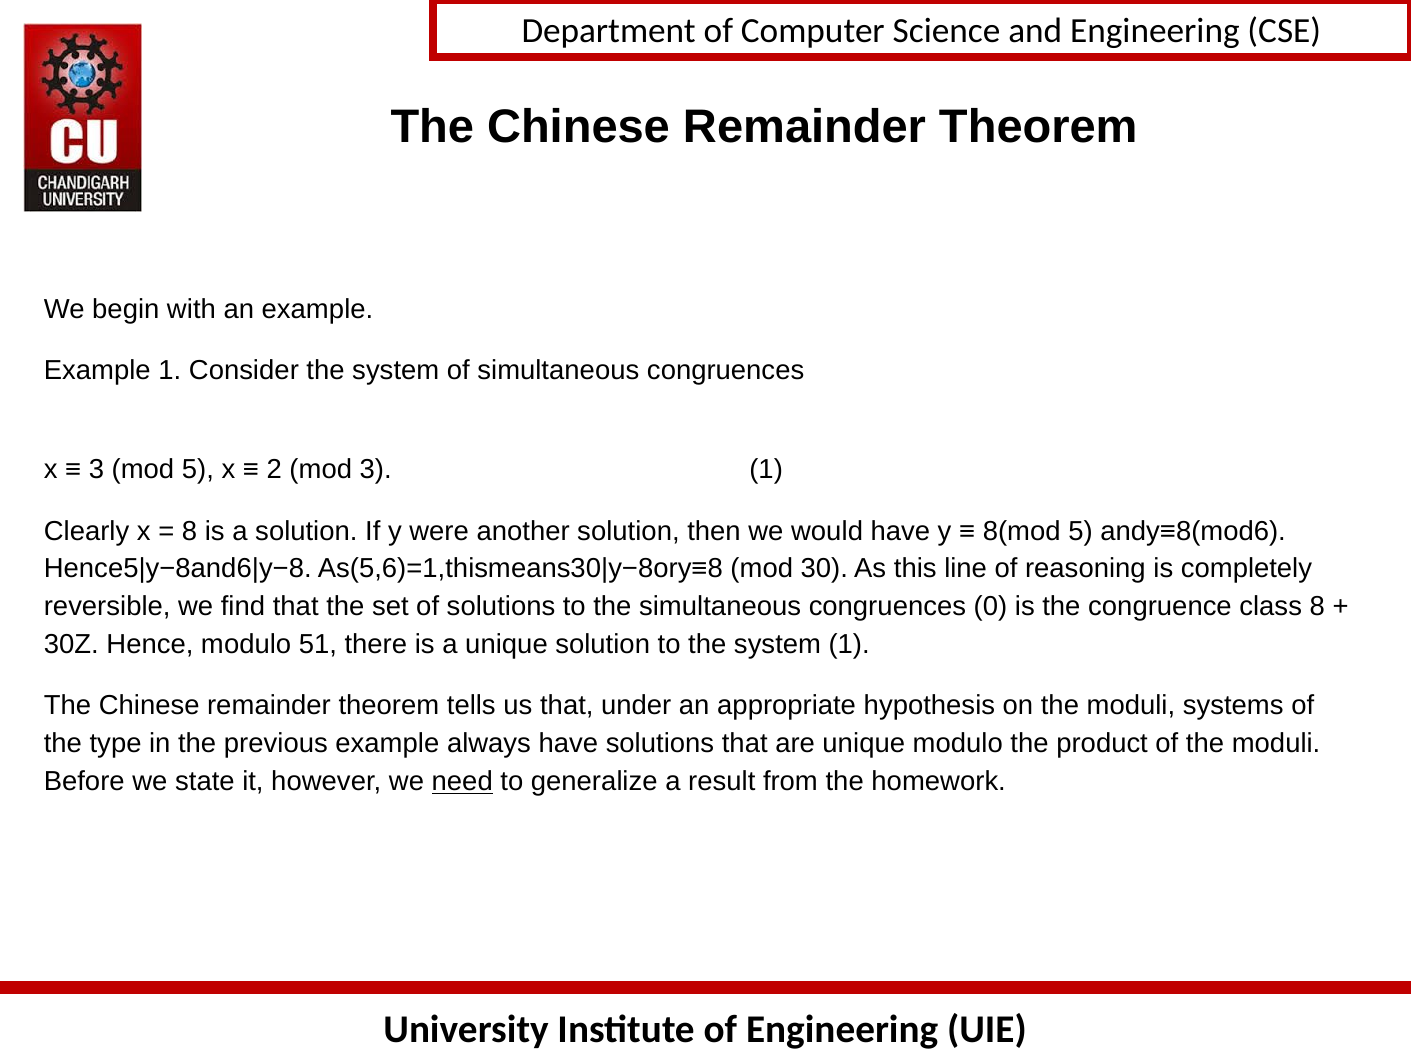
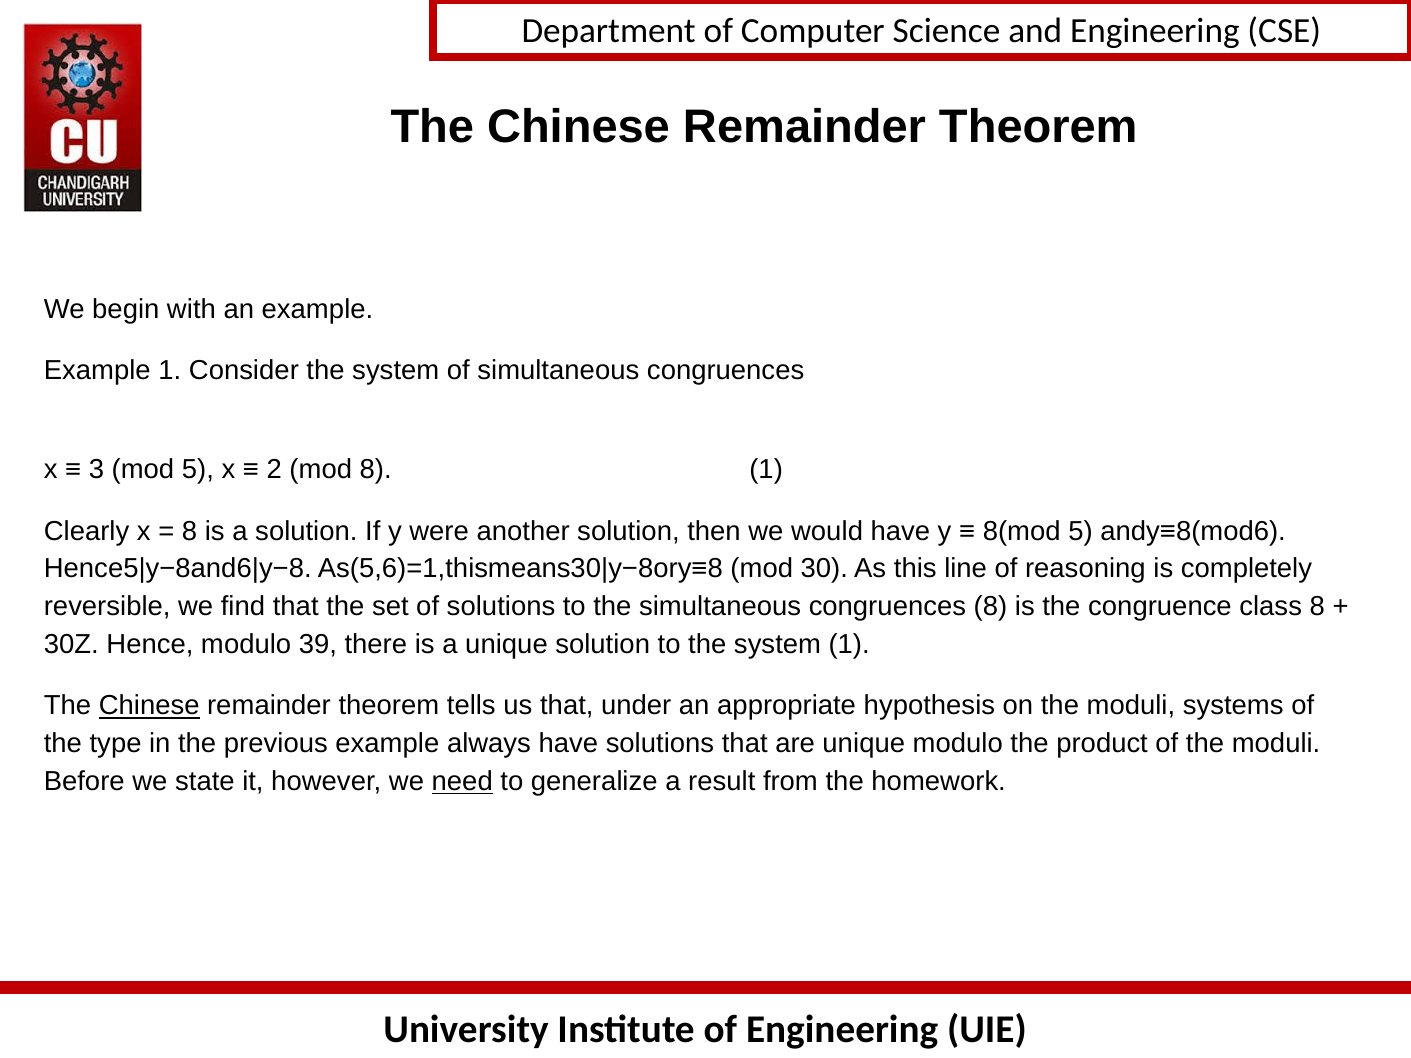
mod 3: 3 -> 8
congruences 0: 0 -> 8
51: 51 -> 39
Chinese at (149, 706) underline: none -> present
